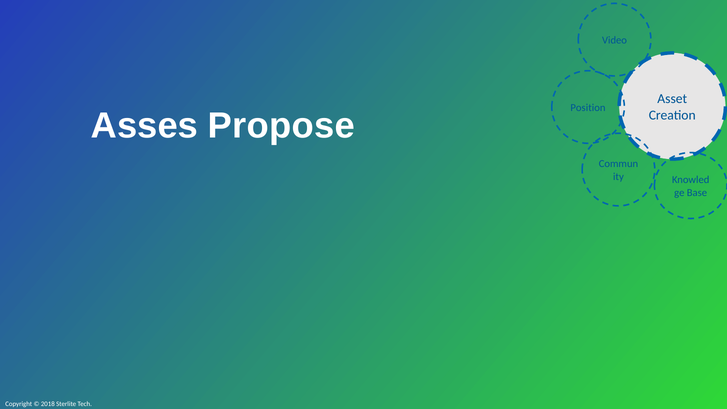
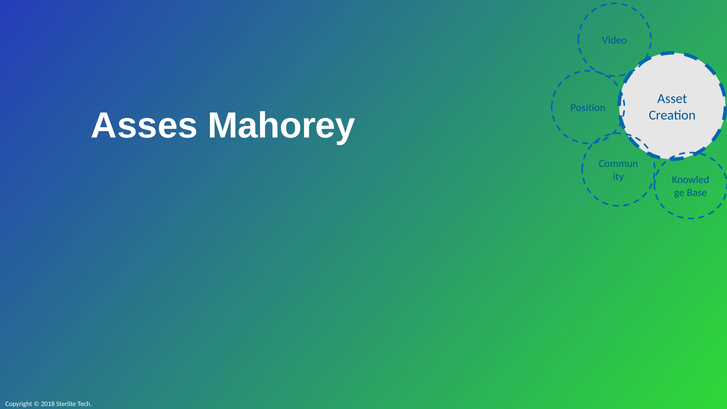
Propose: Propose -> Mahorey
